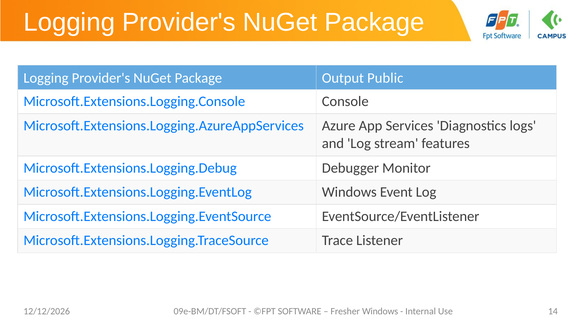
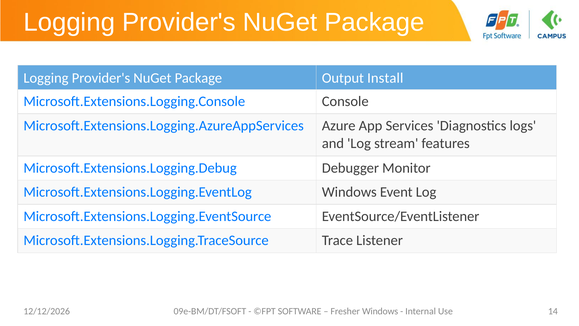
Public: Public -> Install
